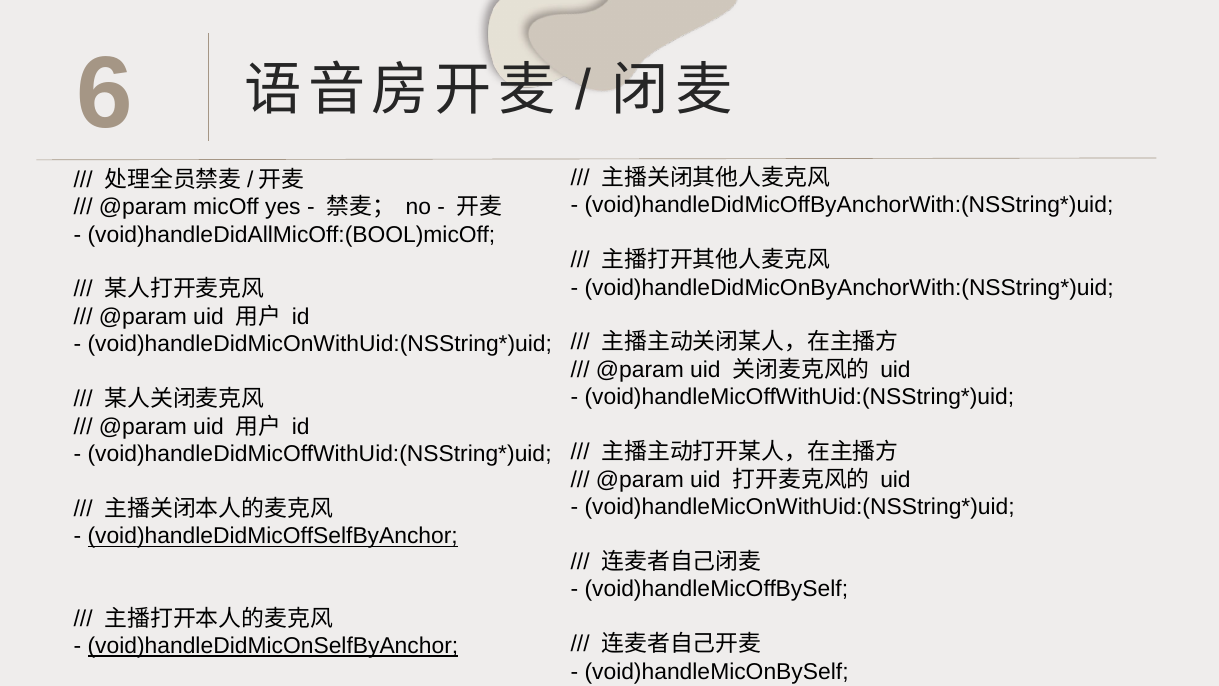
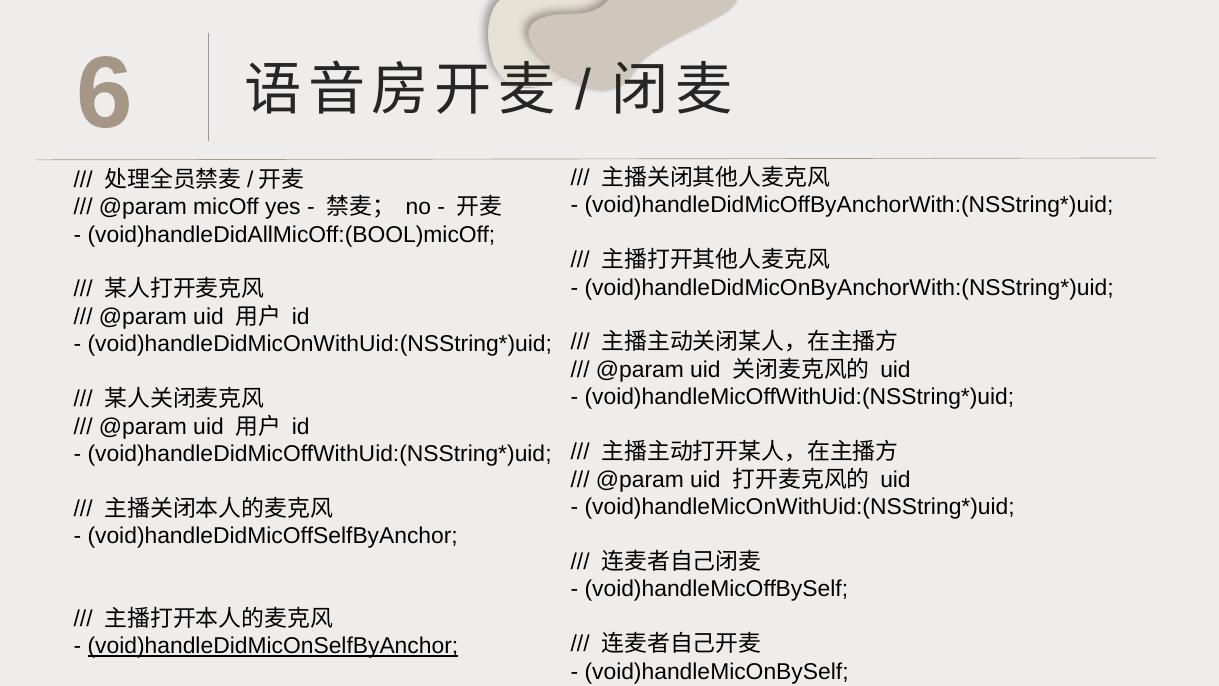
void)handleDidMicOffSelfByAnchor underline: present -> none
